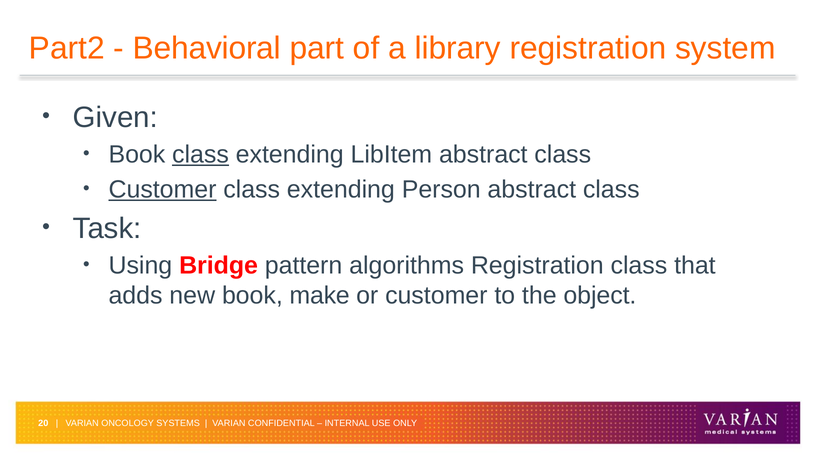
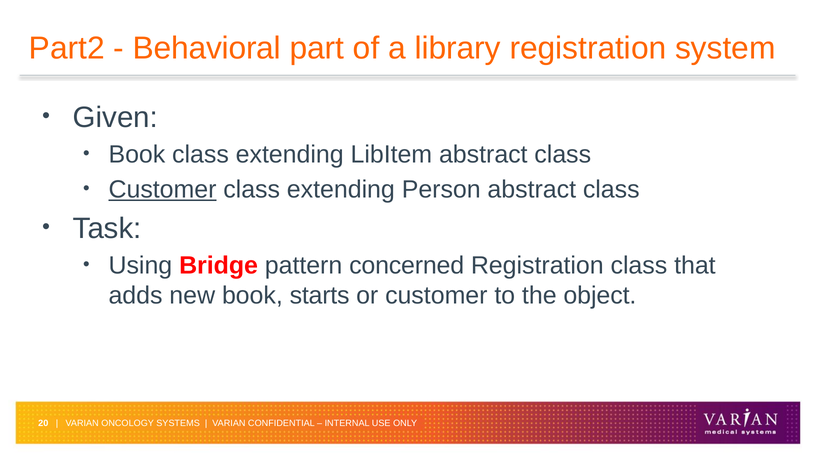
class at (201, 155) underline: present -> none
algorithms: algorithms -> concerned
make: make -> starts
